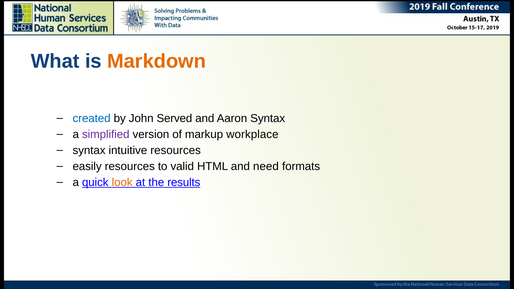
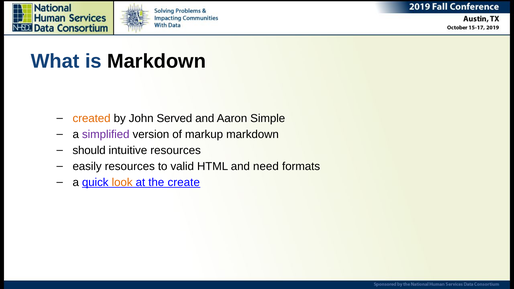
Markdown at (157, 61) colour: orange -> black
created colour: blue -> orange
Aaron Syntax: Syntax -> Simple
markup workplace: workplace -> markdown
syntax at (89, 150): syntax -> should
results: results -> create
